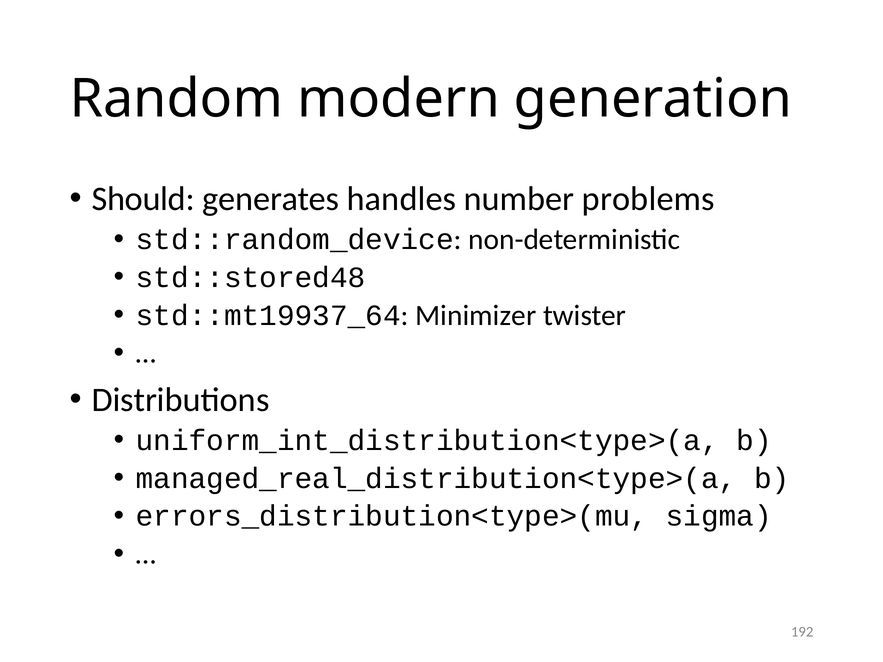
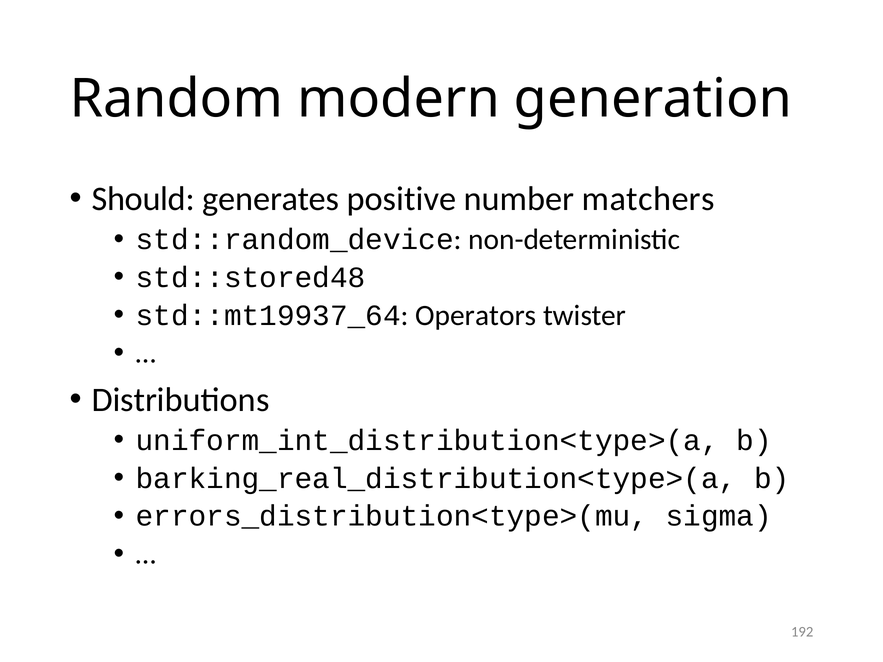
handles: handles -> positive
problems: problems -> matchers
Minimizer: Minimizer -> Operators
managed_real_distribution<type>(a: managed_real_distribution<type>(a -> barking_real_distribution<type>(a
